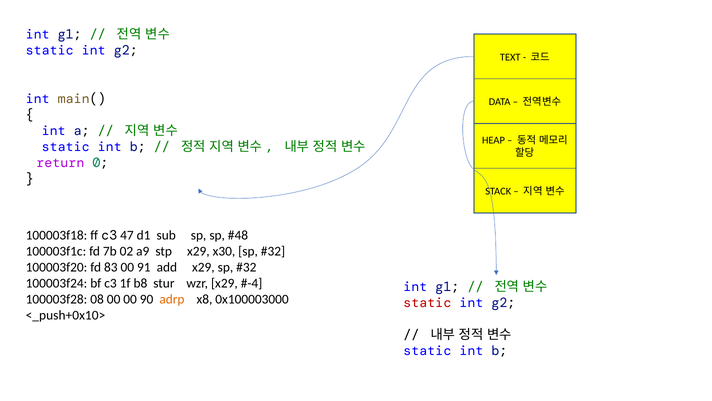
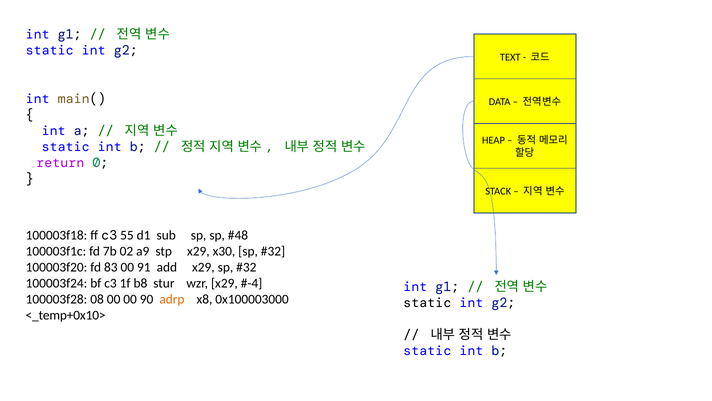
47: 47 -> 55
static at (427, 302) colour: red -> black
<_push+0x10>: <_push+0x10> -> <_temp+0x10>
